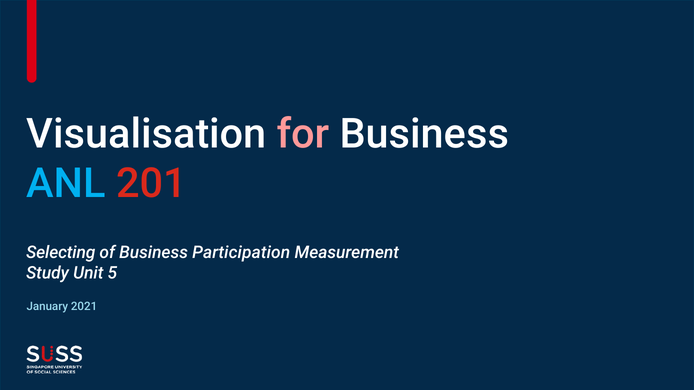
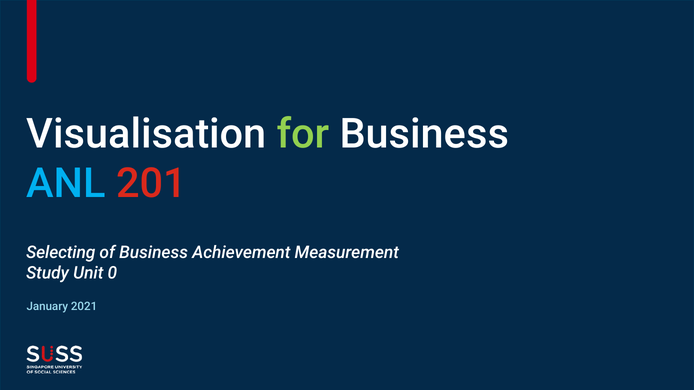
for colour: pink -> light green
Participation: Participation -> Achievement
5: 5 -> 0
